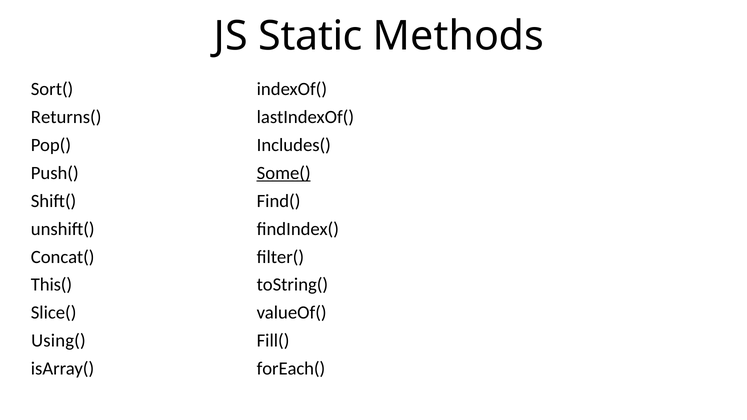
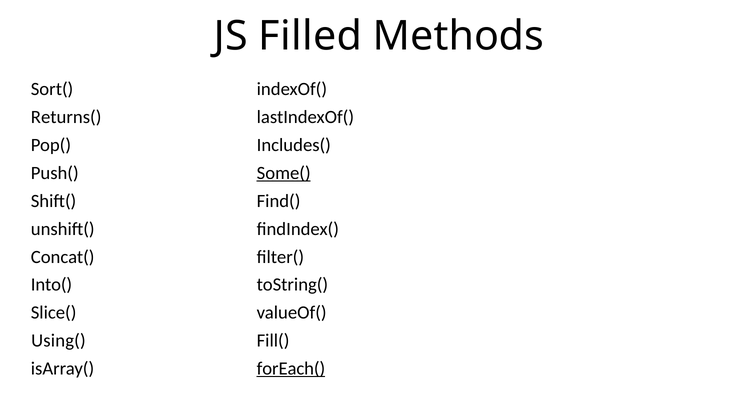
Static: Static -> Filled
This(: This( -> Into(
forEach( underline: none -> present
